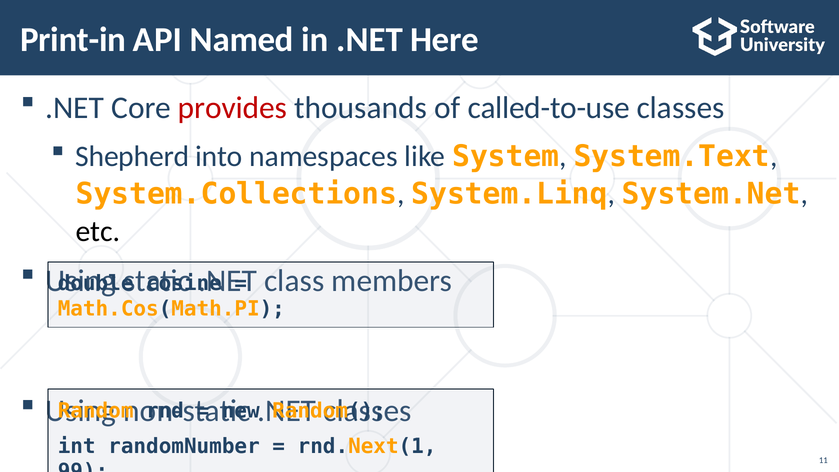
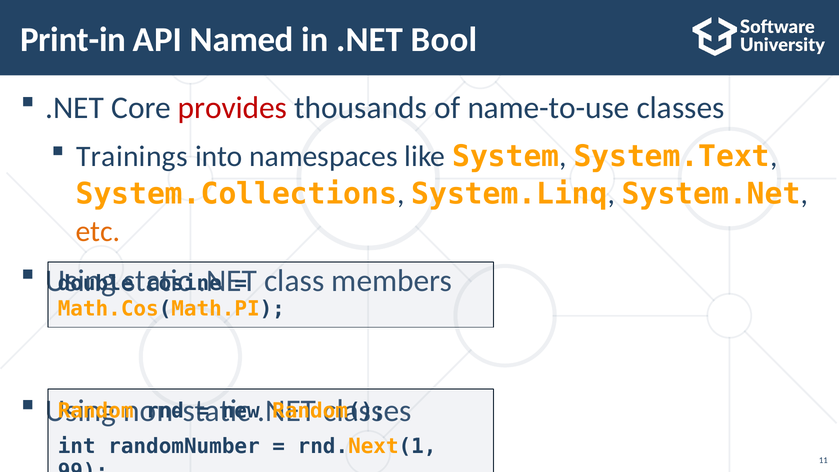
Here: Here -> Bool
called-to-use: called-to-use -> name-to-use
Shepherd: Shepherd -> Trainings
etc colour: black -> orange
